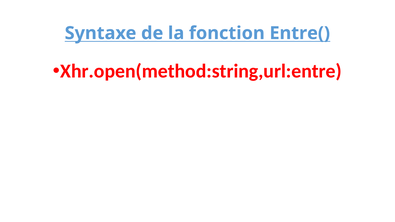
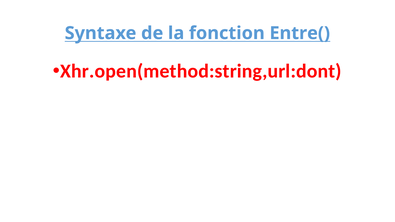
Xhr.open(method:string,url:entre: Xhr.open(method:string,url:entre -> Xhr.open(method:string,url:dont
